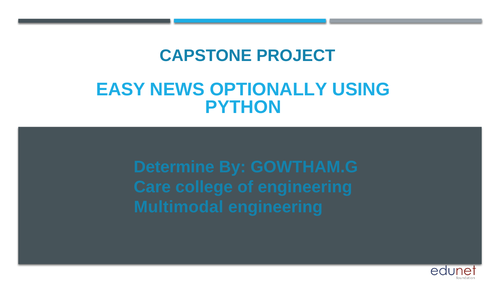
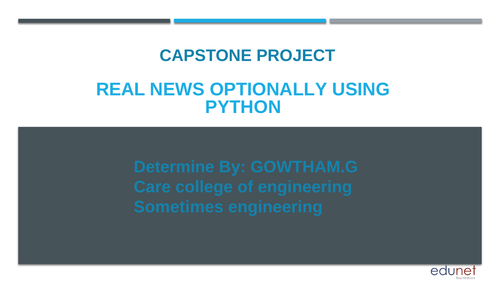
EASY: EASY -> REAL
Multimodal: Multimodal -> Sometimes
